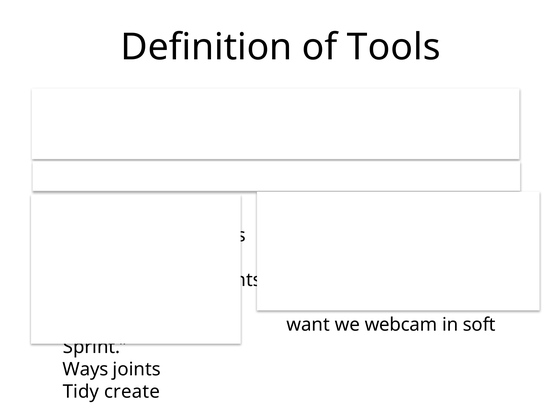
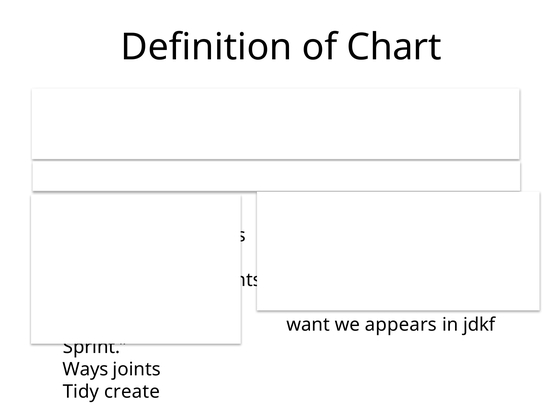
Tools: Tools -> Chart
webcam: webcam -> appears
soft: soft -> jdkf
